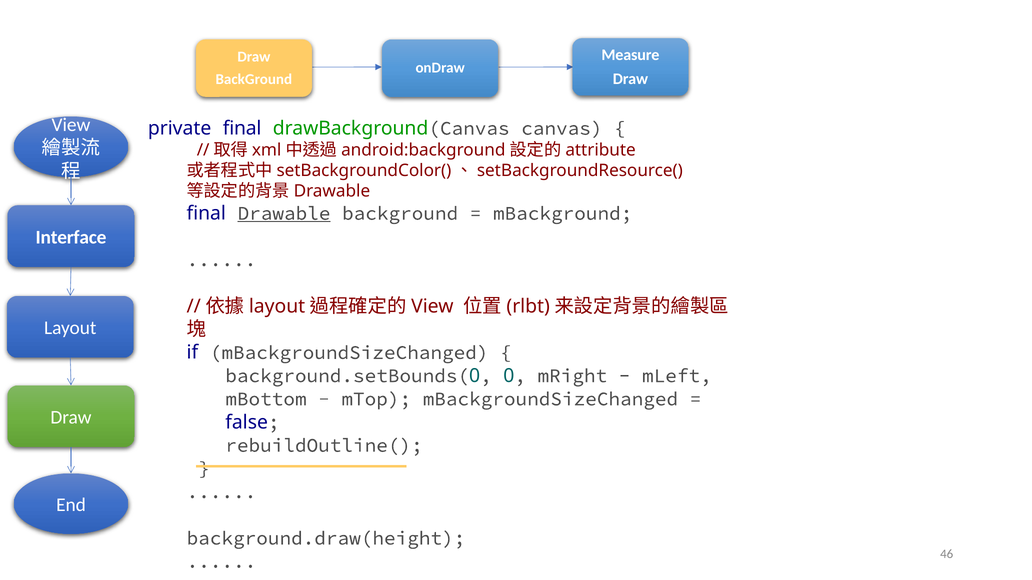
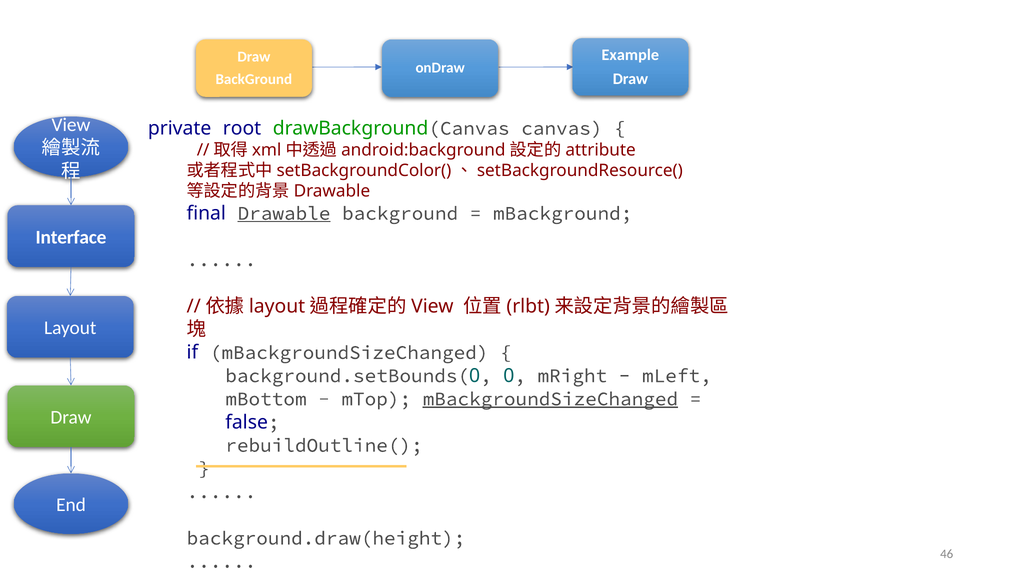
Measure: Measure -> Example
private final: final -> root
mBackgroundSizeChanged at (550, 399) underline: none -> present
